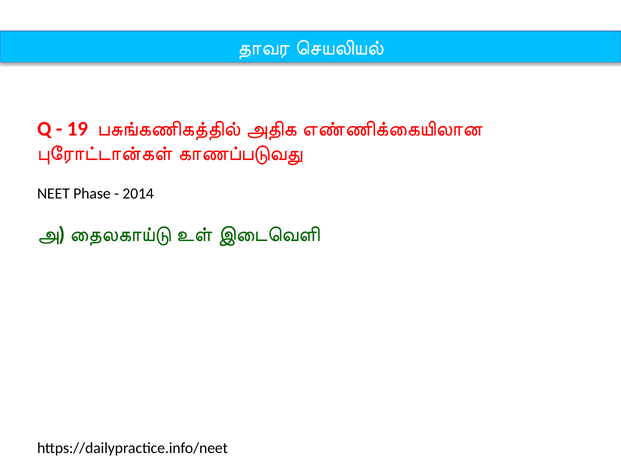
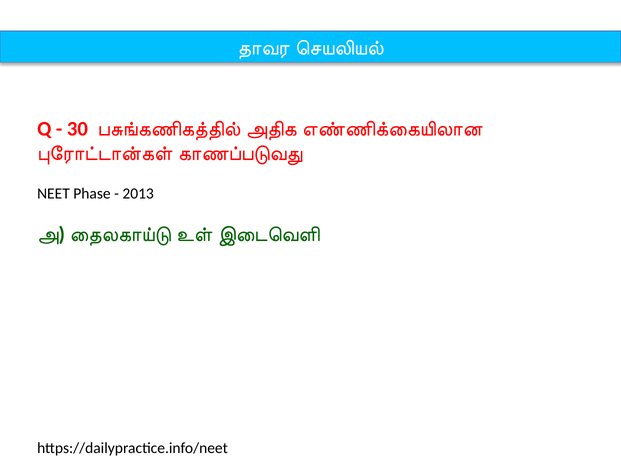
19: 19 -> 30
2014: 2014 -> 2013
